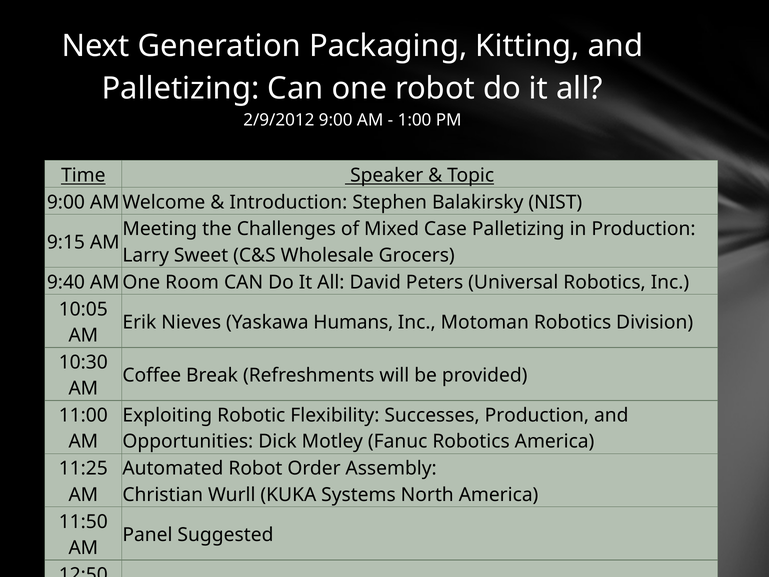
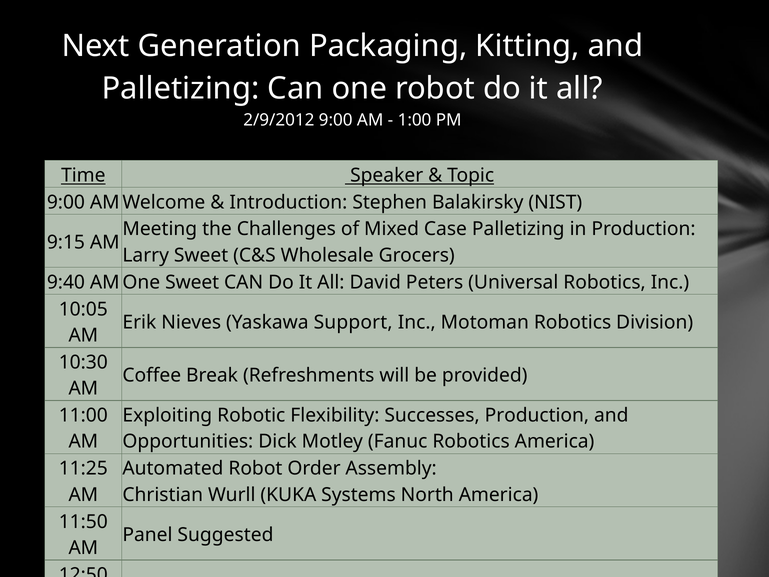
Room at (192, 282): Room -> Sweet
Humans: Humans -> Support
